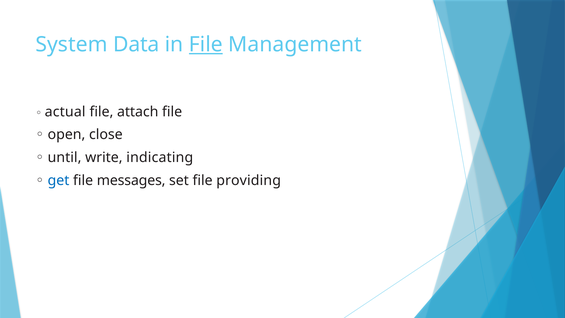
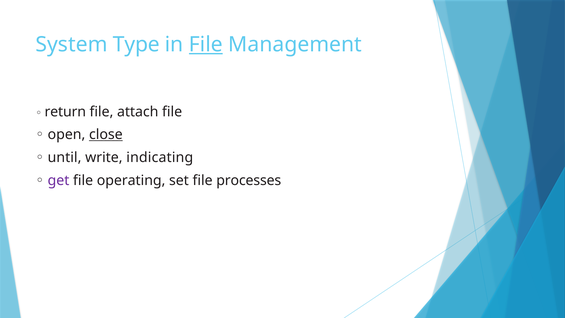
Data: Data -> Type
actual: actual -> return
close underline: none -> present
get colour: blue -> purple
messages: messages -> operating
providing: providing -> processes
